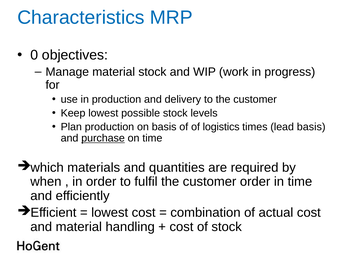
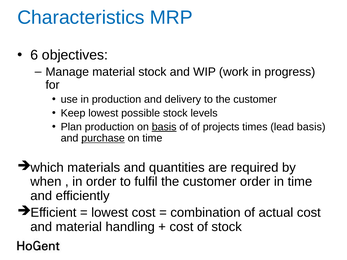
0: 0 -> 6
basis at (164, 127) underline: none -> present
logistics: logistics -> projects
